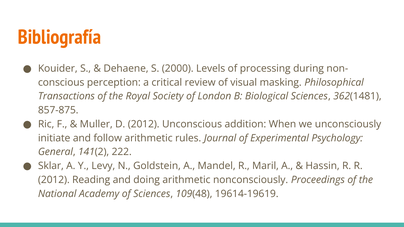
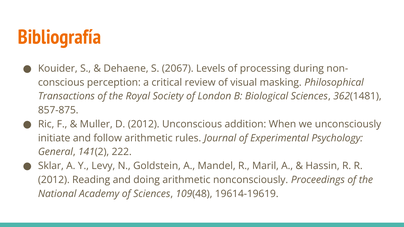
2000: 2000 -> 2067
